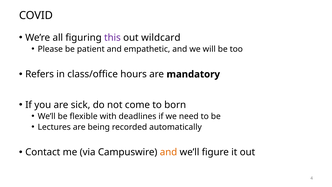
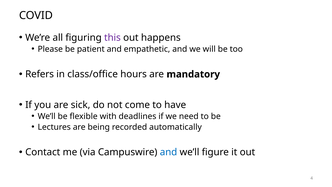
wildcard: wildcard -> happens
born: born -> have
and at (169, 152) colour: orange -> blue
